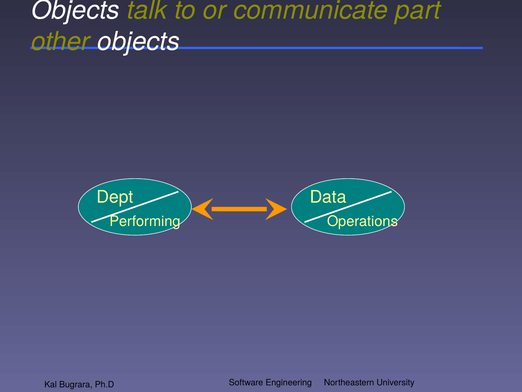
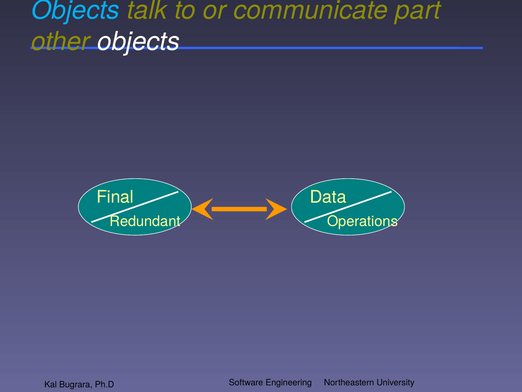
Objects at (75, 10) colour: white -> light blue
Dept: Dept -> Final
Performing: Performing -> Redundant
